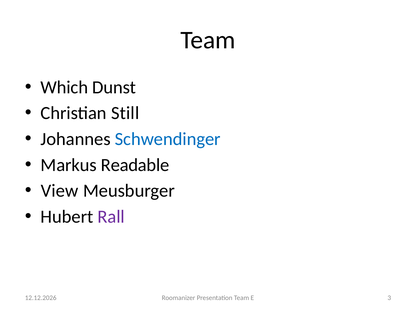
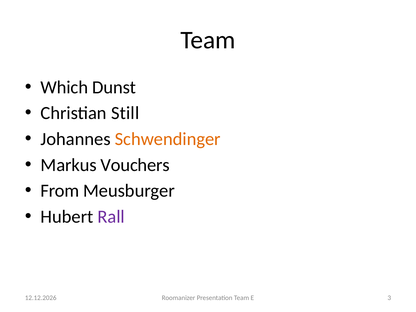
Schwendinger colour: blue -> orange
Readable: Readable -> Vouchers
View: View -> From
